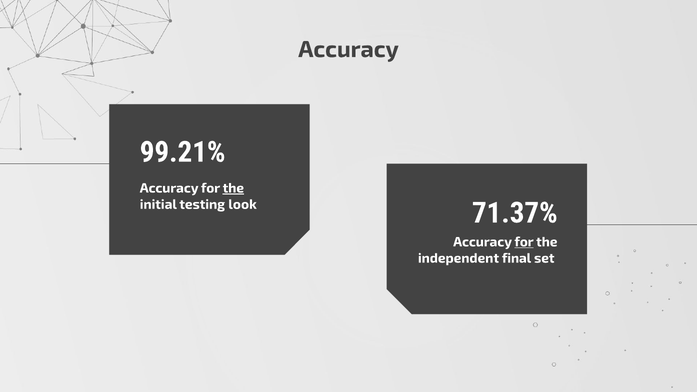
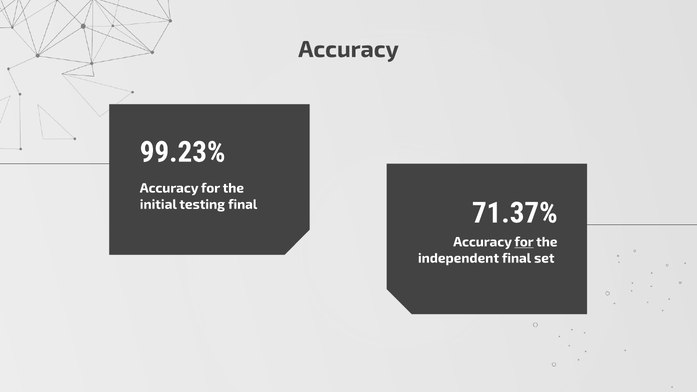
99.21%: 99.21% -> 99.23%
the at (233, 188) underline: present -> none
testing look: look -> final
